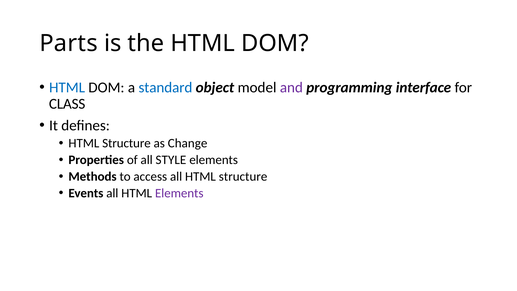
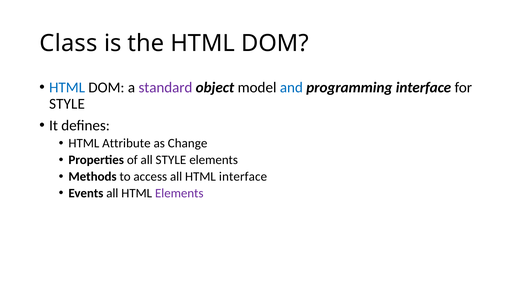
Parts: Parts -> Class
standard colour: blue -> purple
and colour: purple -> blue
CLASS at (67, 104): CLASS -> STYLE
Structure at (126, 143): Structure -> Attribute
all HTML structure: structure -> interface
